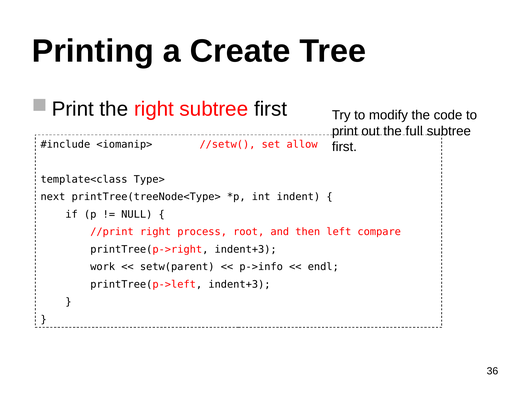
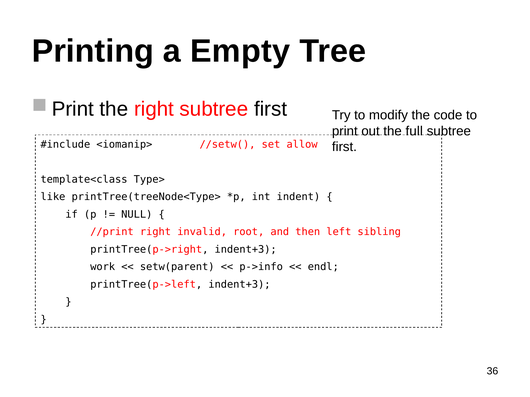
Create: Create -> Empty
next: next -> like
process: process -> invalid
compare: compare -> sibling
